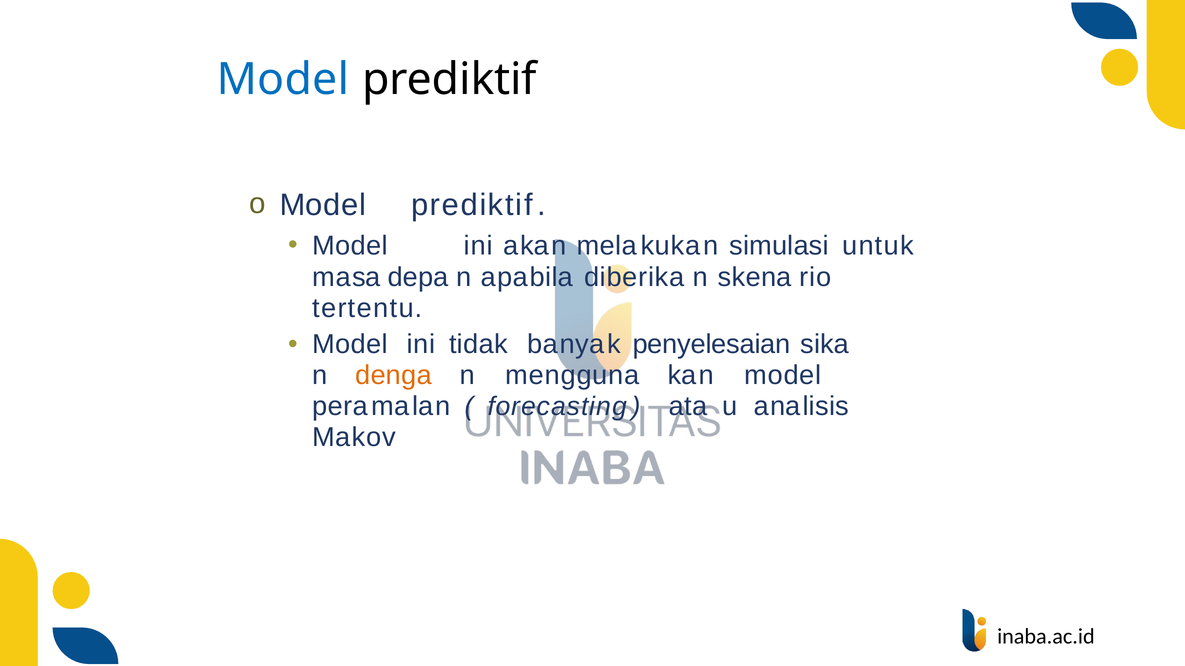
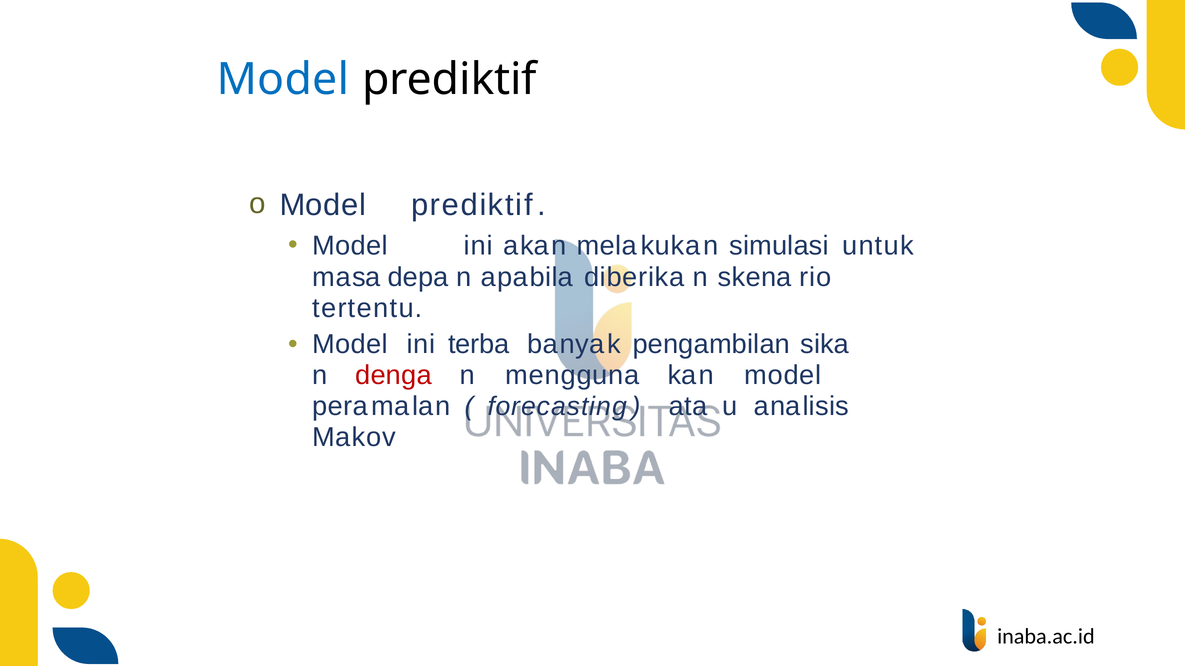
tidak: tidak -> terba
penyelesaian: penyelesaian -> pengambilan
denga colour: orange -> red
